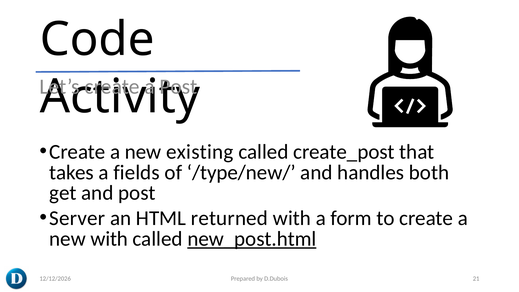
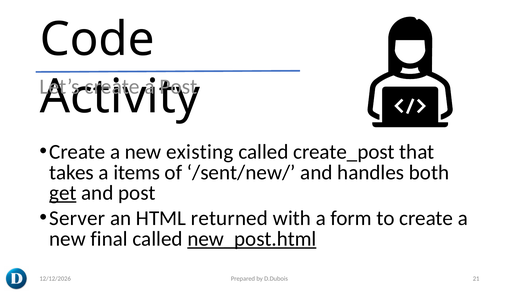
fields: fields -> items
/type/new/: /type/new/ -> /sent/new/
get underline: none -> present
new with: with -> final
